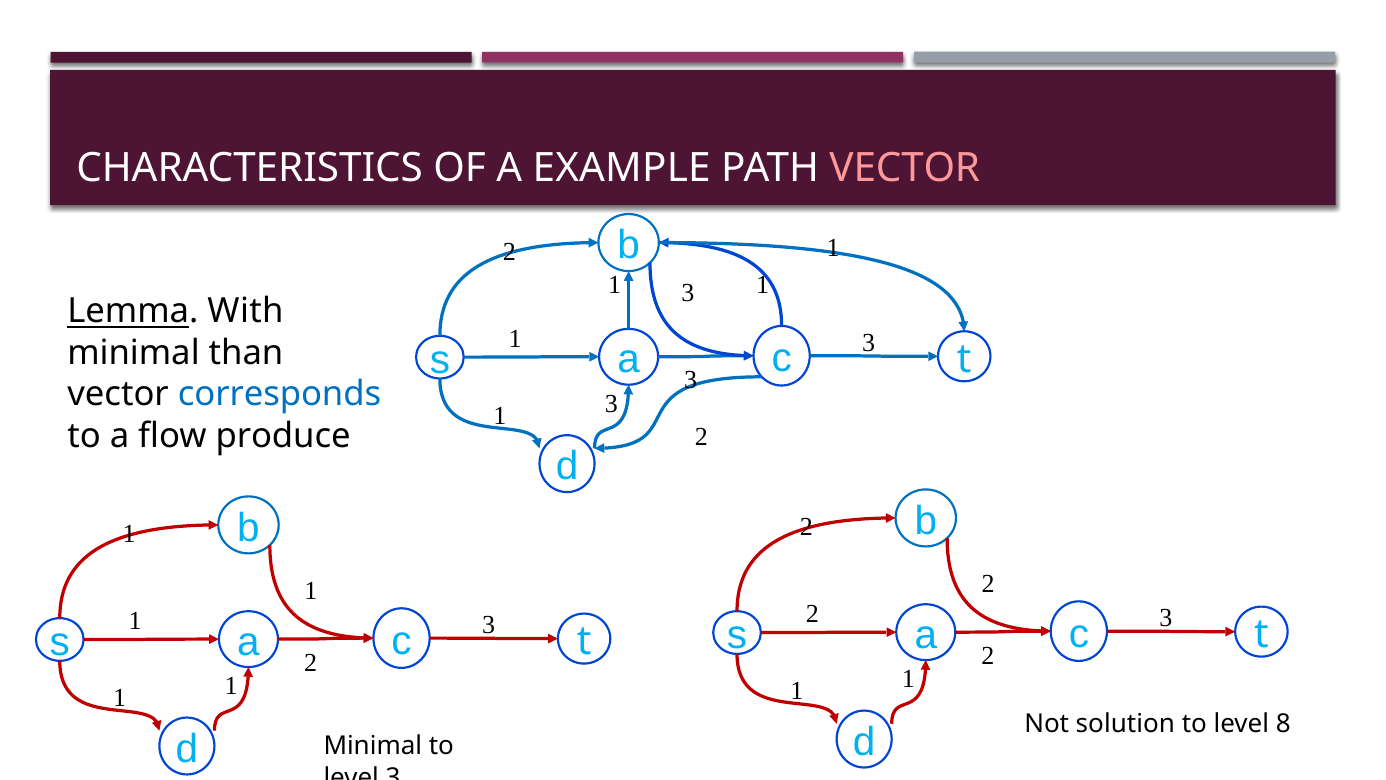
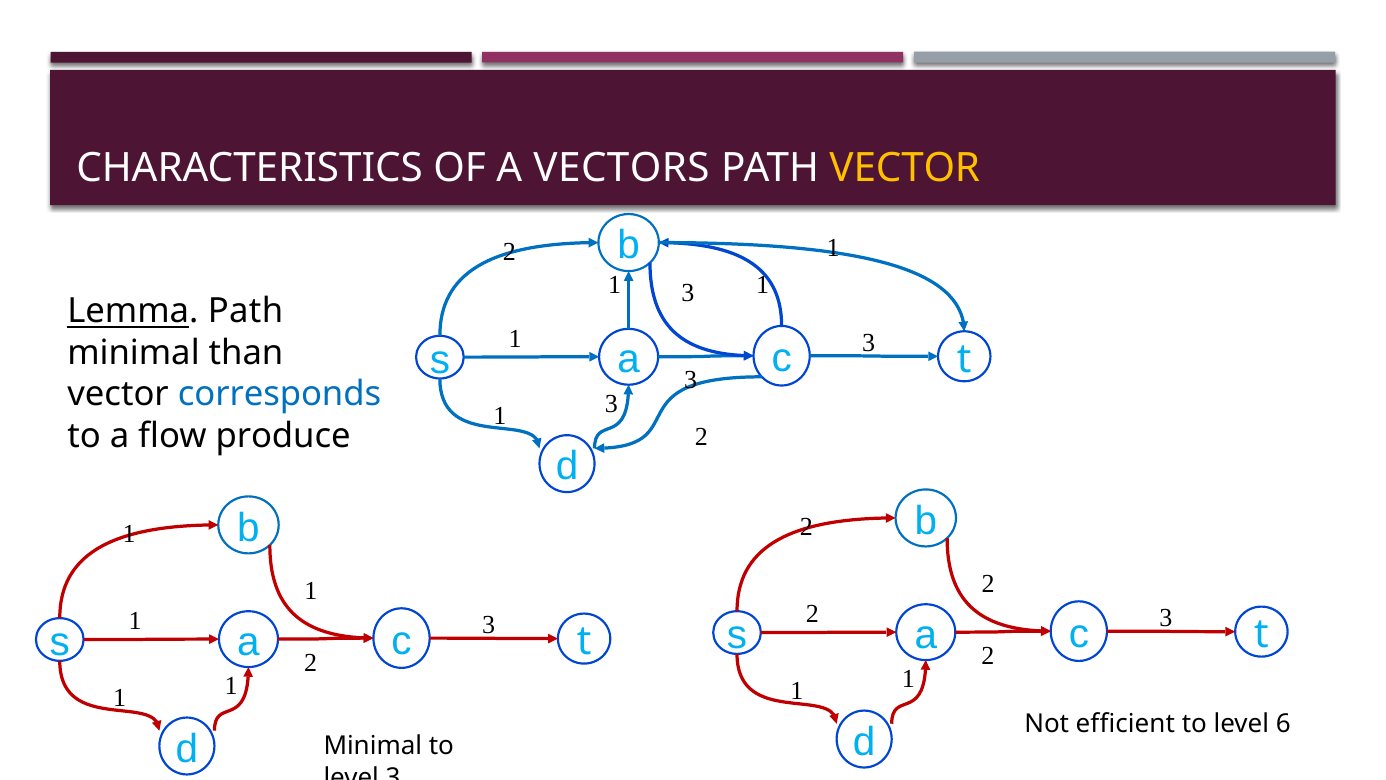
EXAMPLE: EXAMPLE -> VECTORS
VECTOR at (905, 168) colour: pink -> yellow
Lemma With: With -> Path
solution: solution -> efficient
8: 8 -> 6
